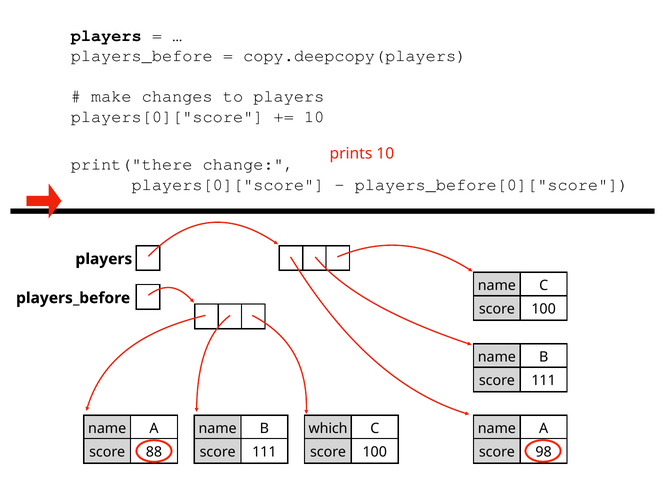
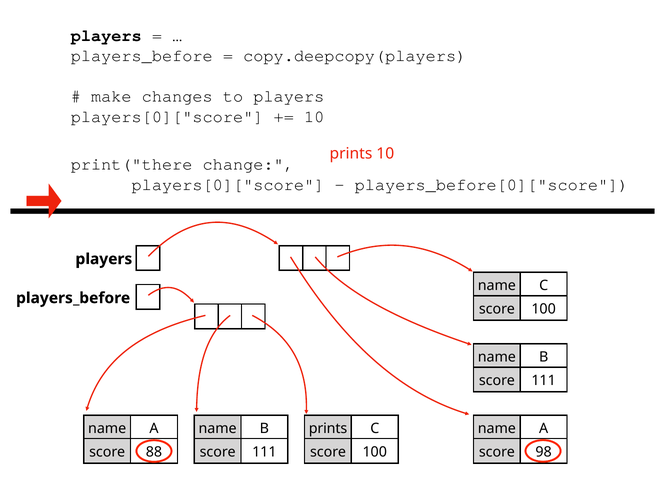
which at (328, 428): which -> prints
